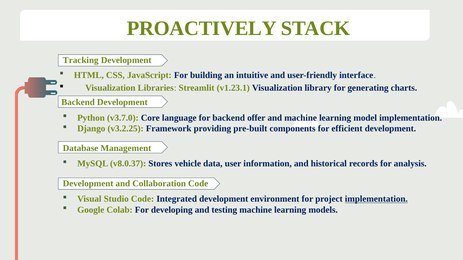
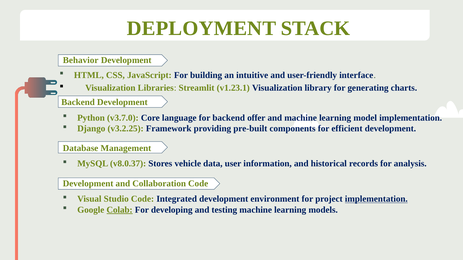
PROACTIVELY: PROACTIVELY -> DEPLOYMENT
Tracking: Tracking -> Behavior
Colab underline: none -> present
